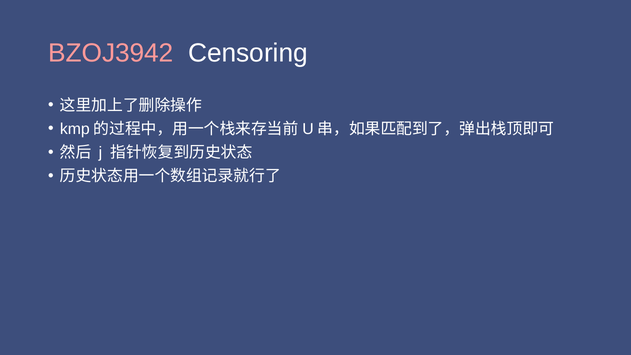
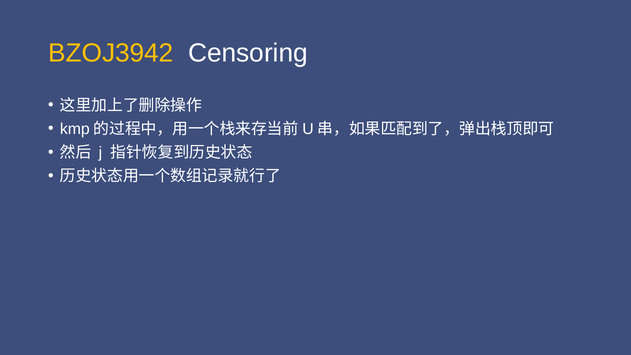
BZOJ3942 colour: pink -> yellow
